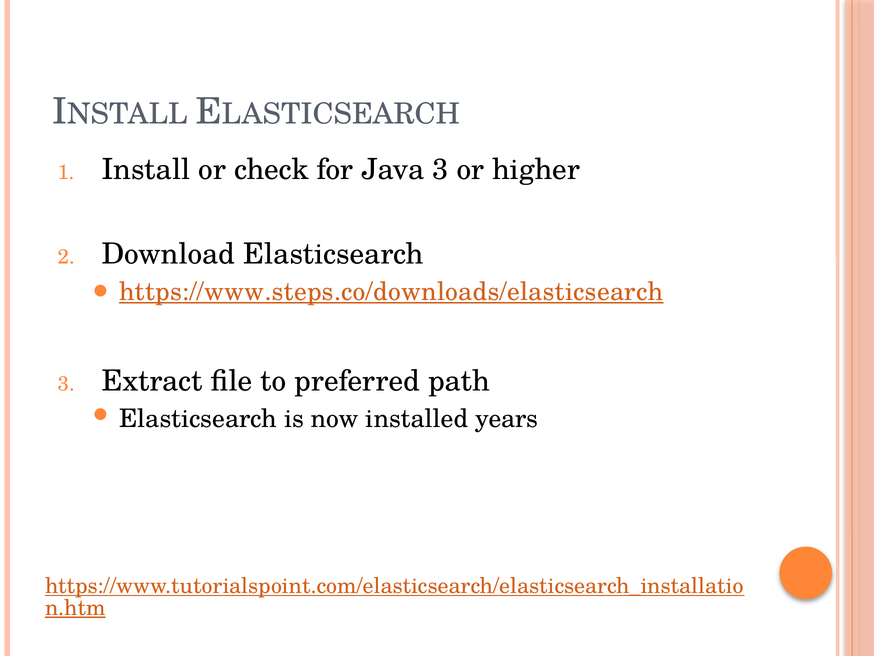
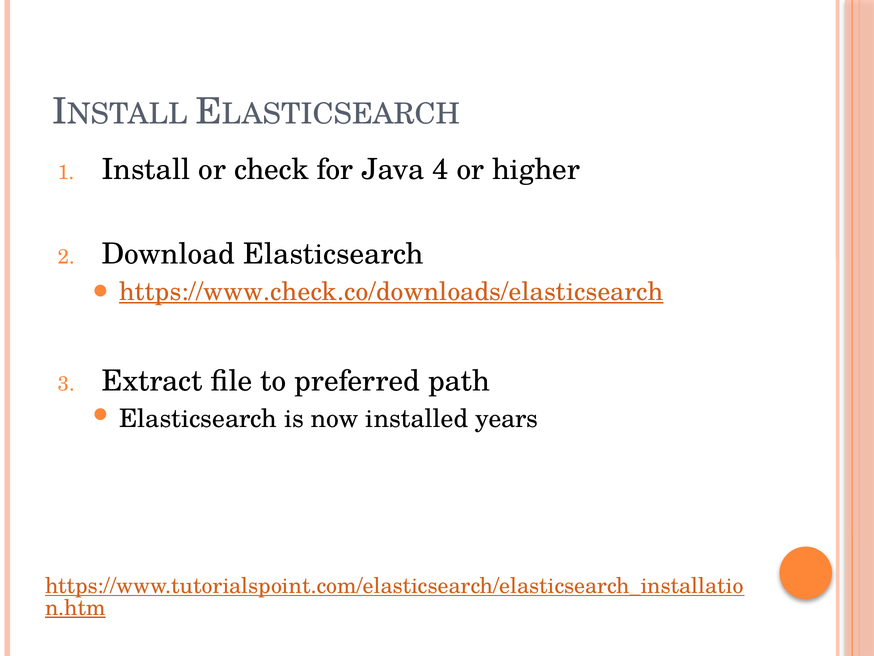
Java 3: 3 -> 4
https://www.steps.co/downloads/elasticsearch: https://www.steps.co/downloads/elasticsearch -> https://www.check.co/downloads/elasticsearch
